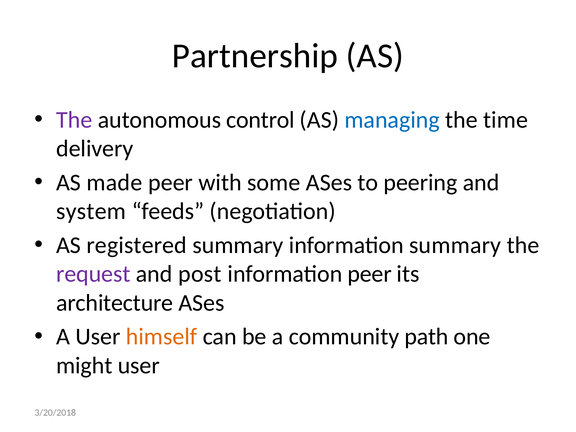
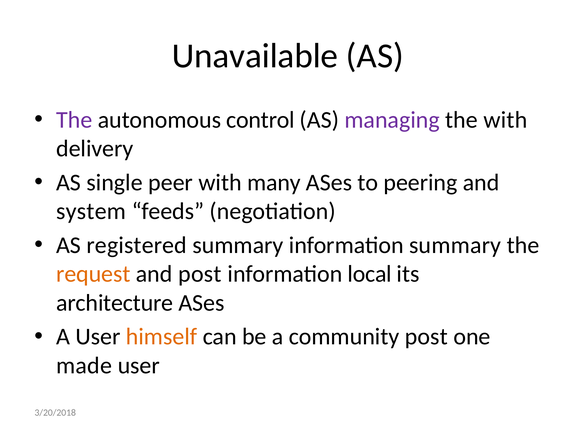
Partnership: Partnership -> Unavailable
managing colour: blue -> purple
the time: time -> with
made: made -> single
some: some -> many
request colour: purple -> orange
information peer: peer -> local
community path: path -> post
might: might -> made
